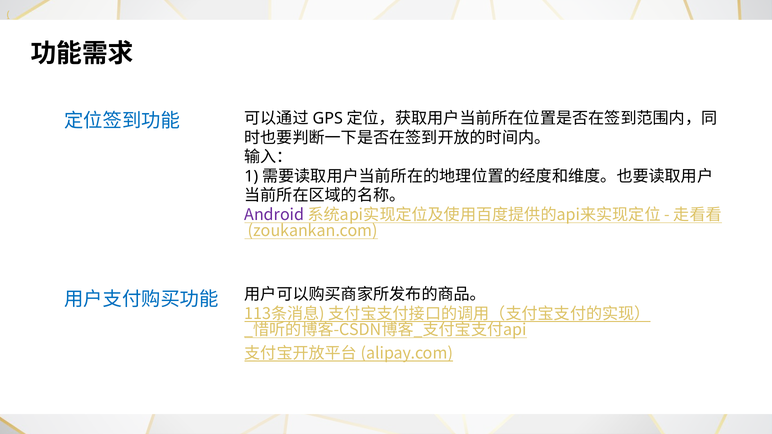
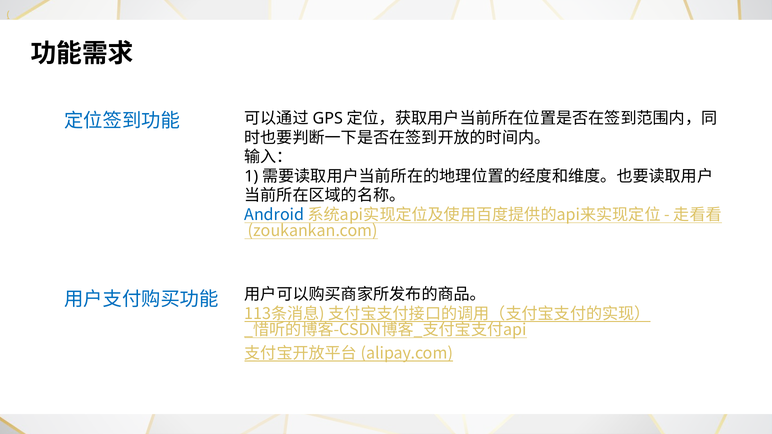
Android colour: purple -> blue
